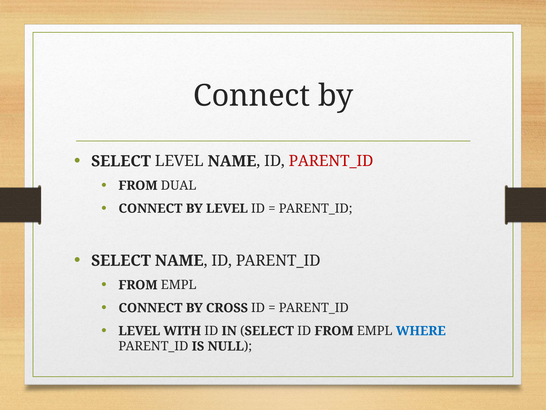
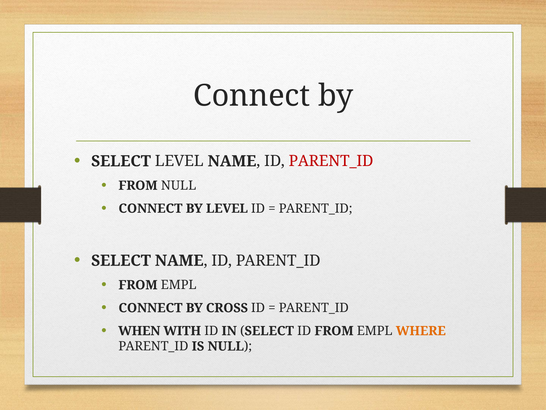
FROM DUAL: DUAL -> NULL
LEVEL at (139, 331): LEVEL -> WHEN
WHERE colour: blue -> orange
